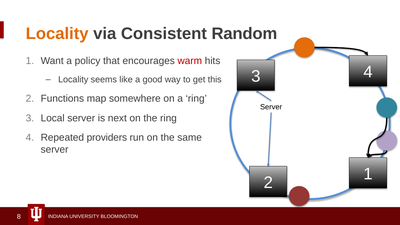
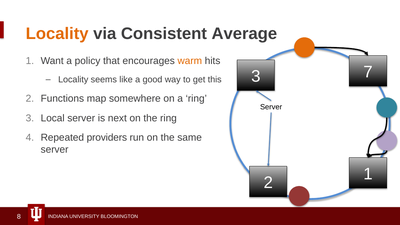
Random: Random -> Average
warm colour: red -> orange
3 4: 4 -> 7
